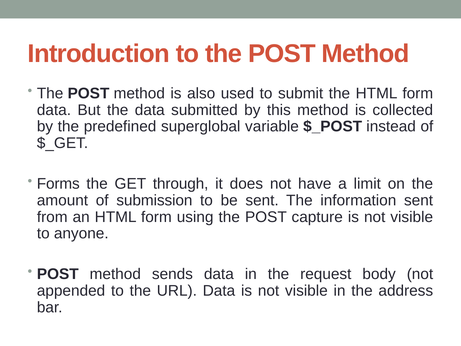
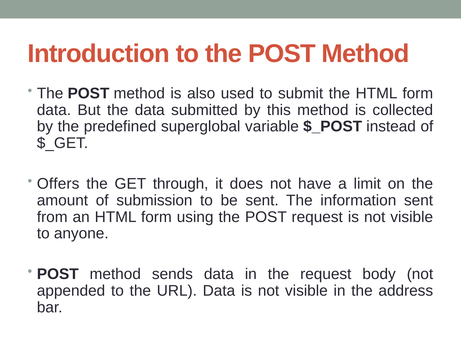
Forms: Forms -> Offers
POST capture: capture -> request
